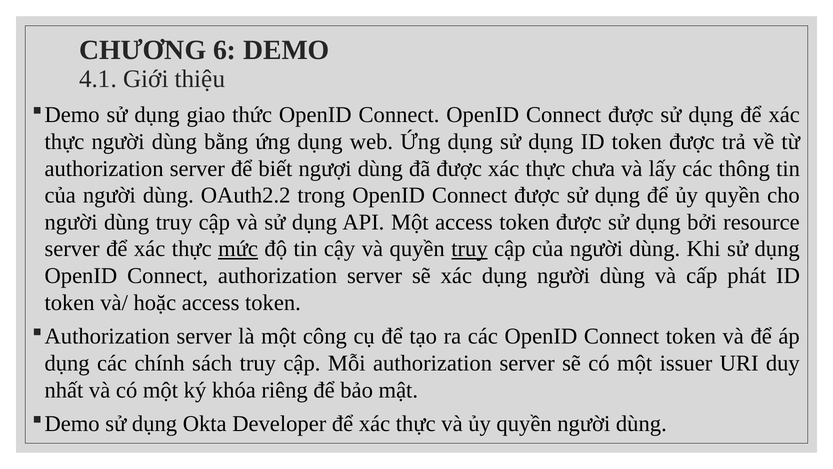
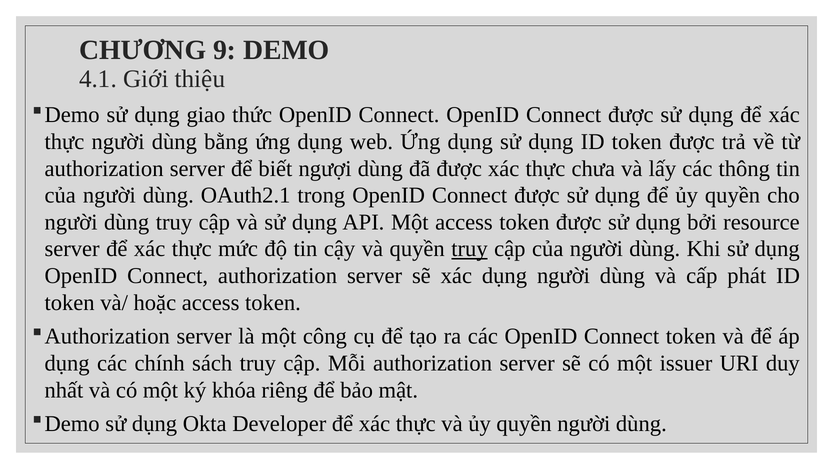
6: 6 -> 9
OAuth2.2: OAuth2.2 -> OAuth2.1
mức underline: present -> none
